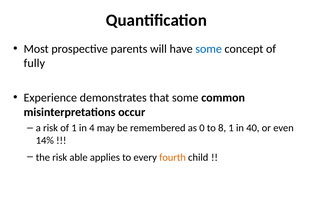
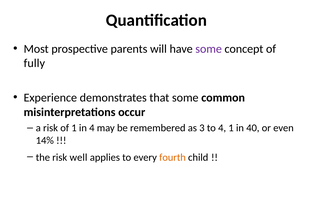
some at (209, 49) colour: blue -> purple
0: 0 -> 3
to 8: 8 -> 4
able: able -> well
